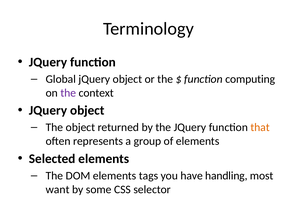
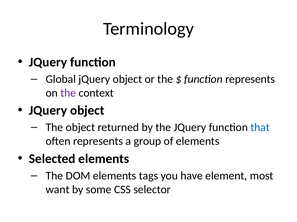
function computing: computing -> represents
that colour: orange -> blue
handling: handling -> element
